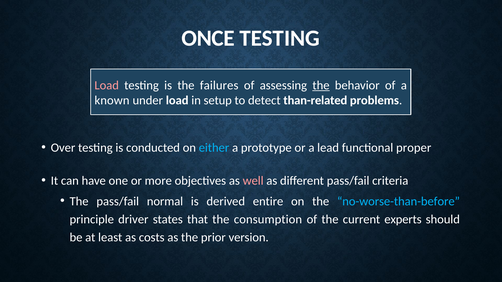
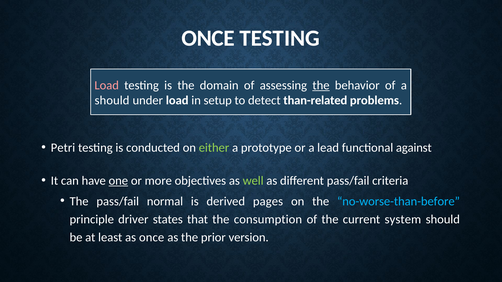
failures: failures -> domain
known at (112, 100): known -> should
Over: Over -> Petri
either colour: light blue -> light green
proper: proper -> against
one underline: none -> present
well colour: pink -> light green
entire: entire -> pages
experts: experts -> system
as costs: costs -> once
